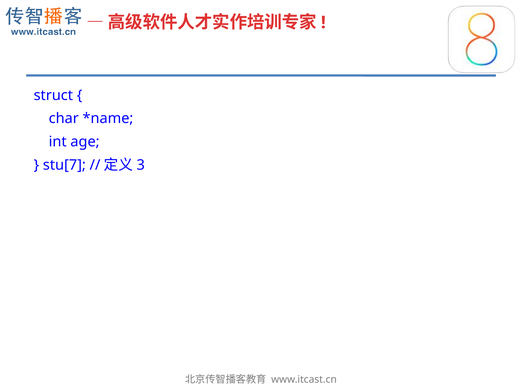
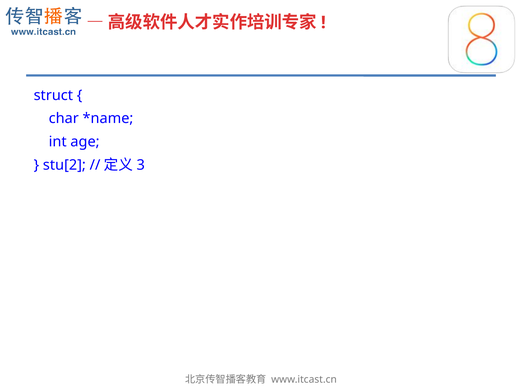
stu[7: stu[7 -> stu[2
